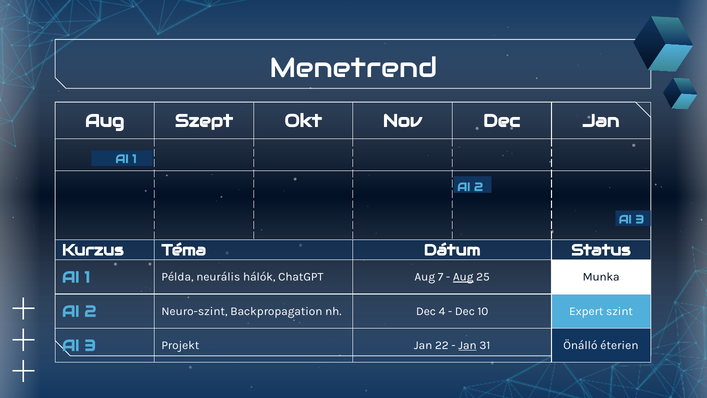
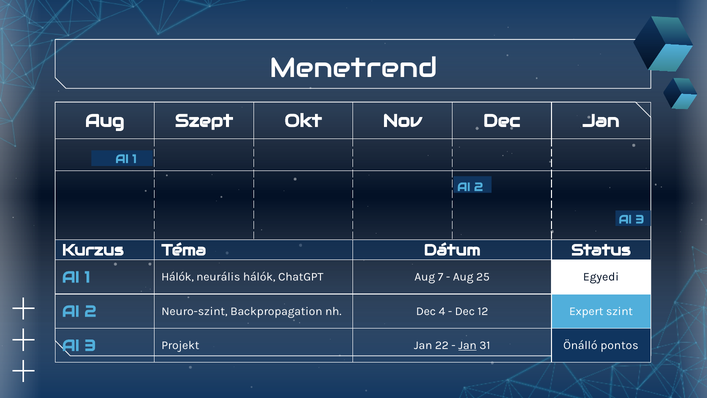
1 Példa: Példa -> Hálók
Aug at (463, 277) underline: present -> none
Munka: Munka -> Egyedi
10: 10 -> 12
éterien: éterien -> pontos
